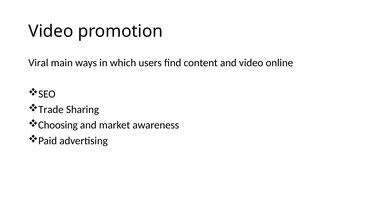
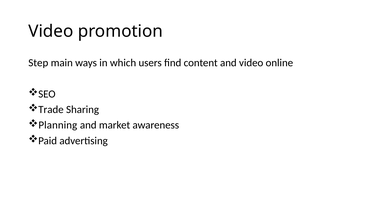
Viral: Viral -> Step
Choosing: Choosing -> Planning
